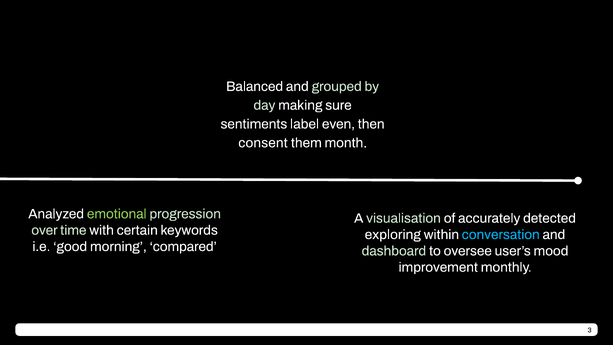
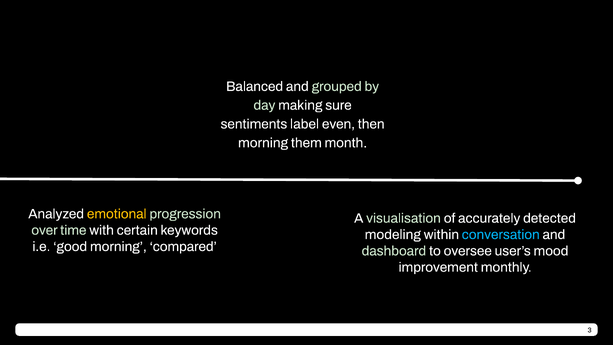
consent at (263, 143): consent -> morning
emotional colour: light green -> yellow
exploring: exploring -> modeling
